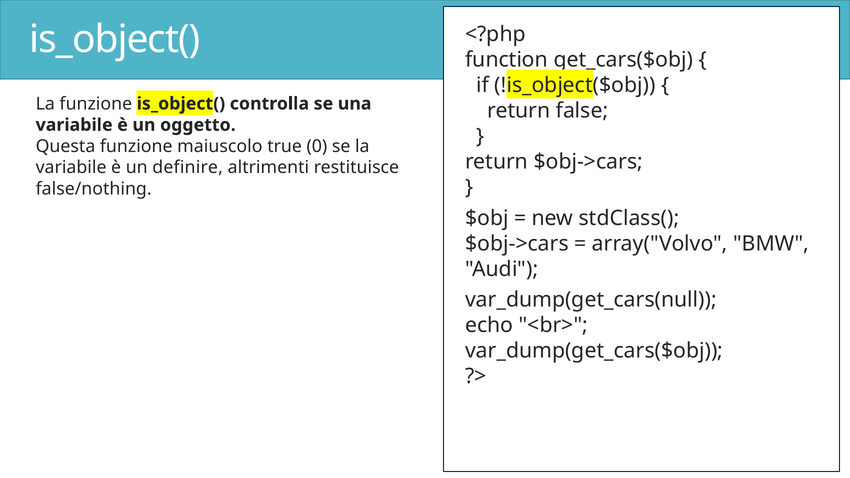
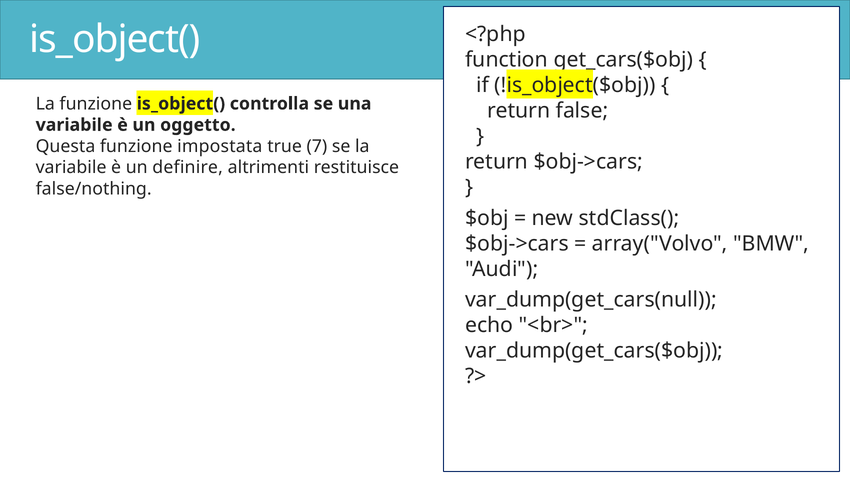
maiuscolo: maiuscolo -> impostata
0: 0 -> 7
